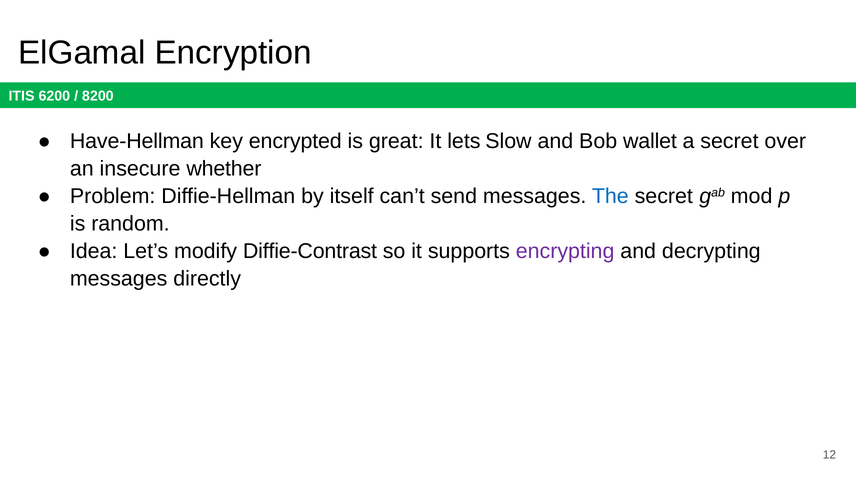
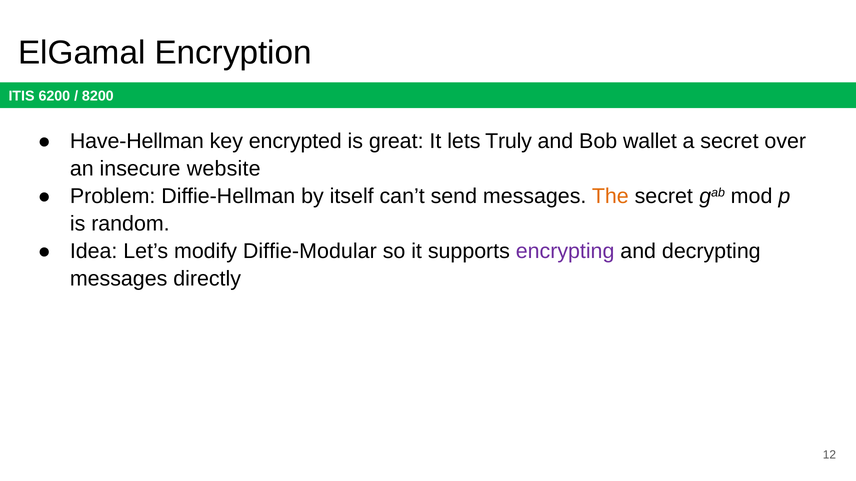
Slow: Slow -> Truly
whether: whether -> website
The colour: blue -> orange
Diffie-Contrast: Diffie-Contrast -> Diffie-Modular
